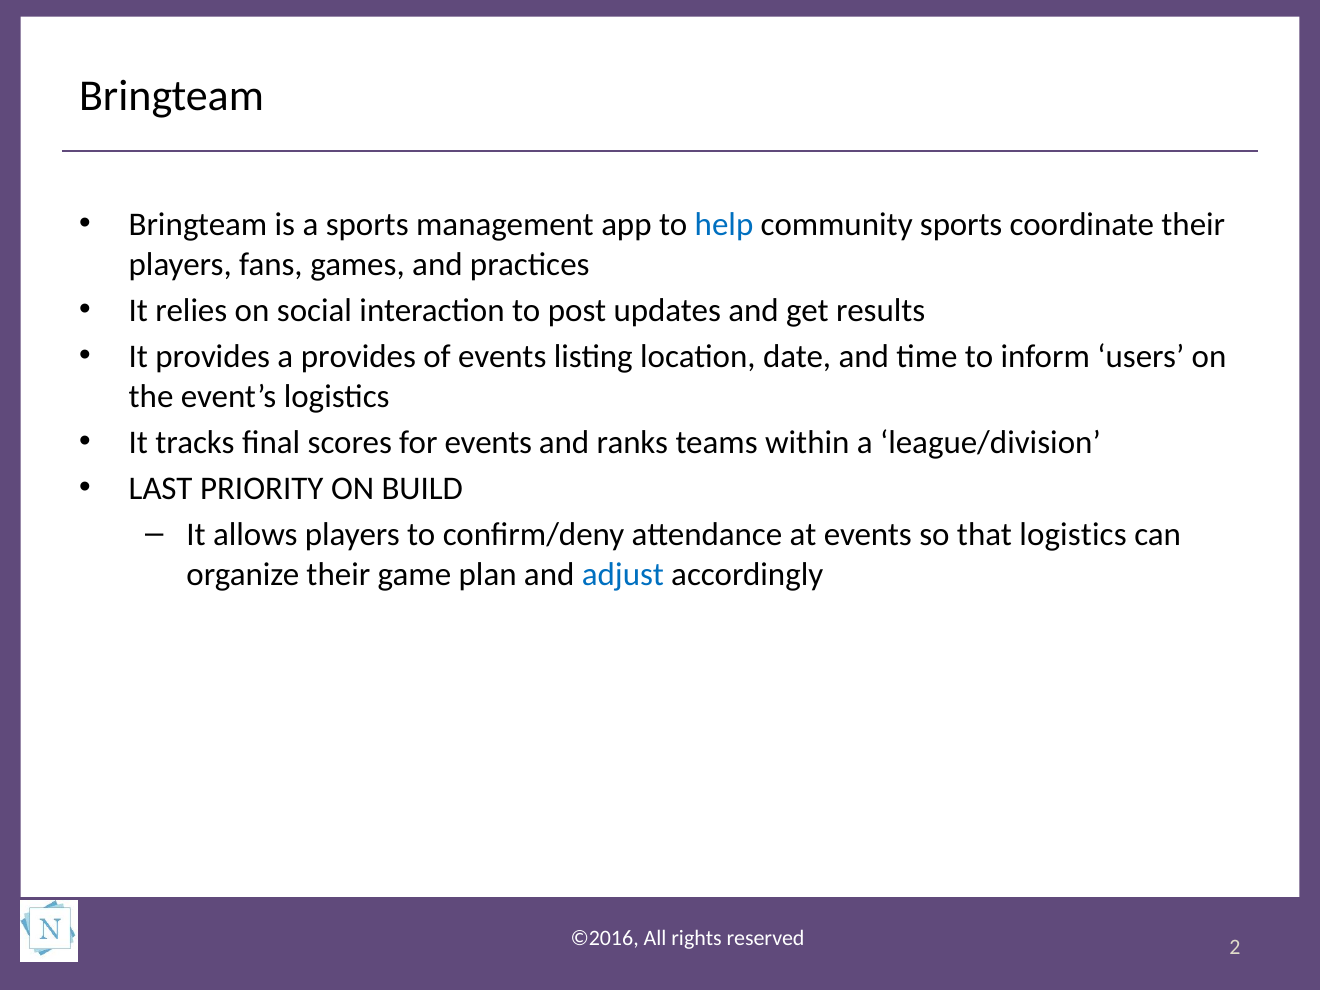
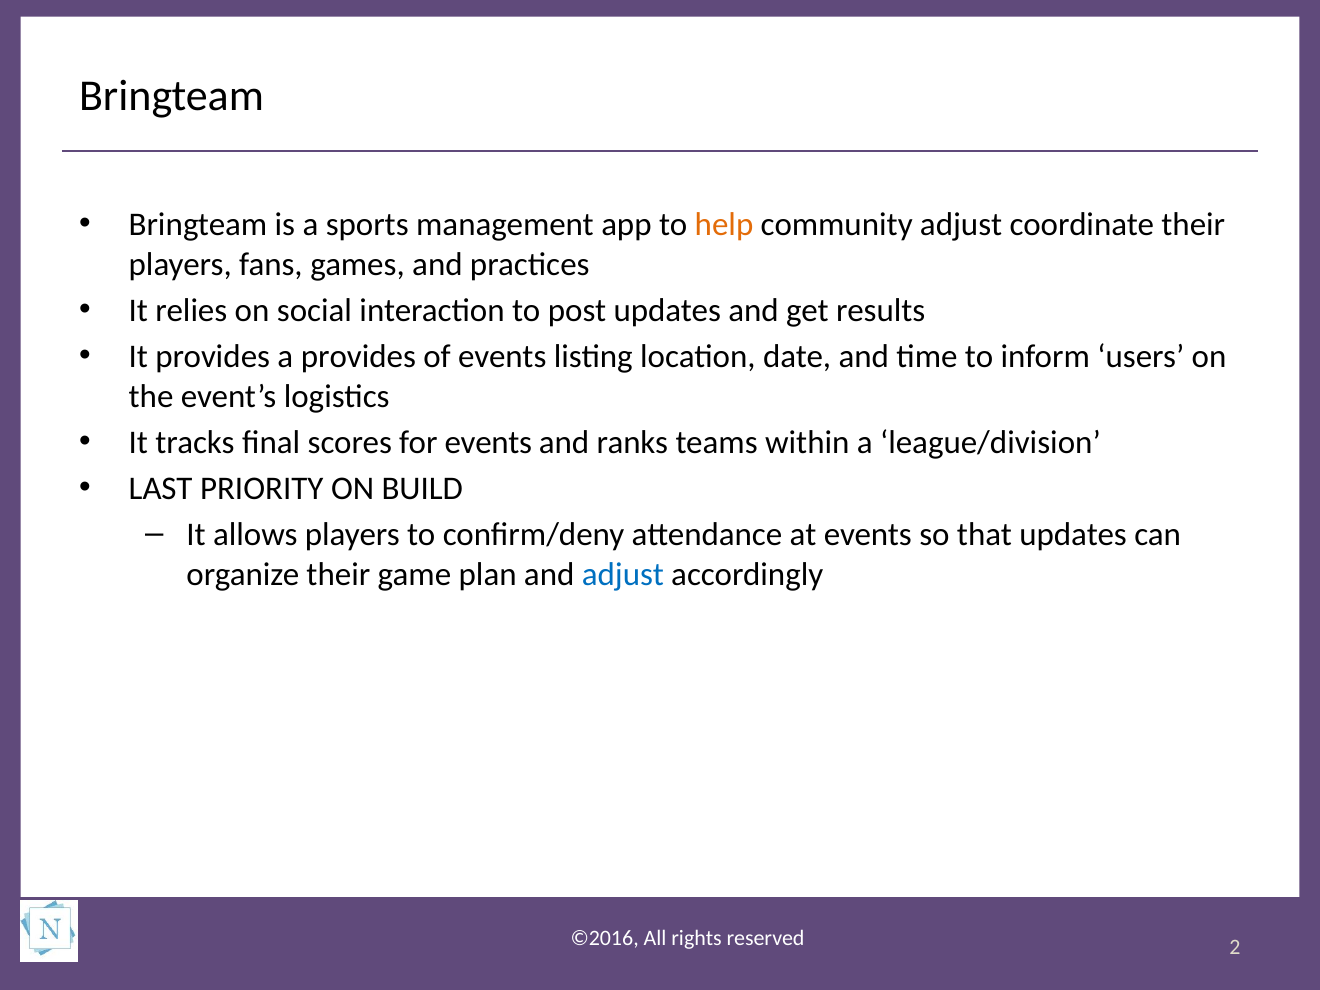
help colour: blue -> orange
community sports: sports -> adjust
that logistics: logistics -> updates
